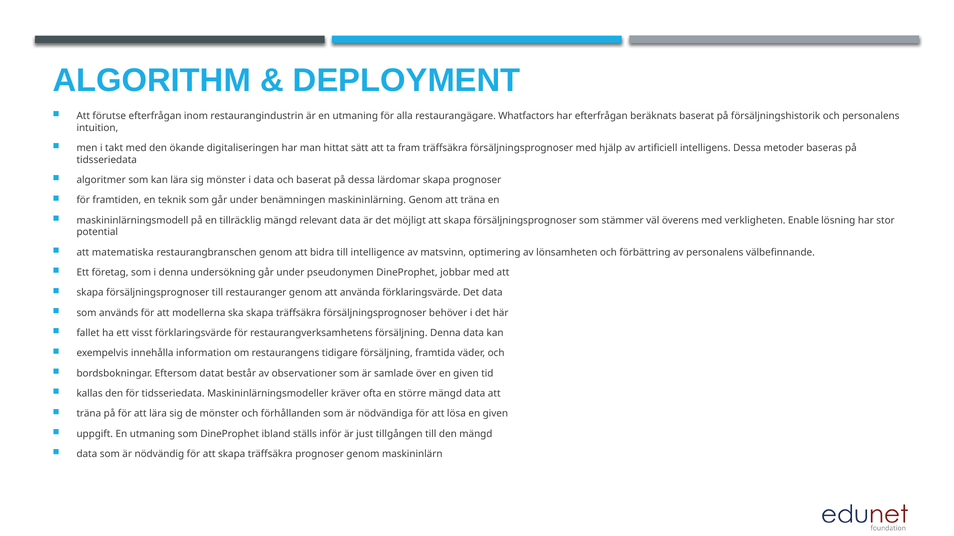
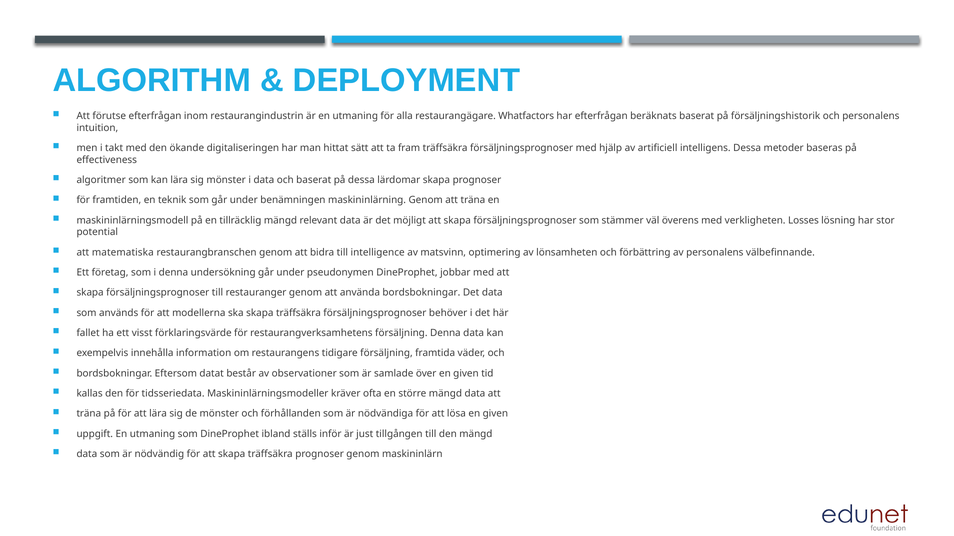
tidsseriedata at (107, 160): tidsseriedata -> effectiveness
Enable: Enable -> Losses
använda förklaringsvärde: förklaringsvärde -> bordsbokningar
